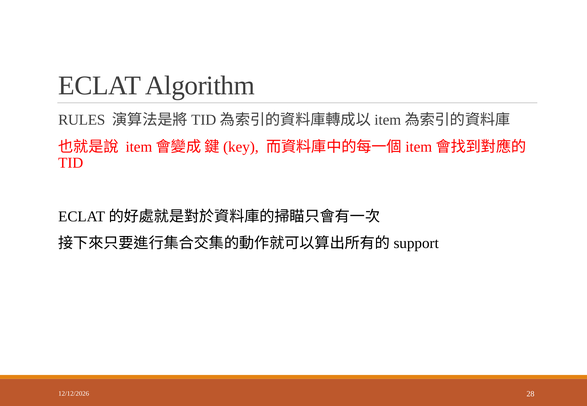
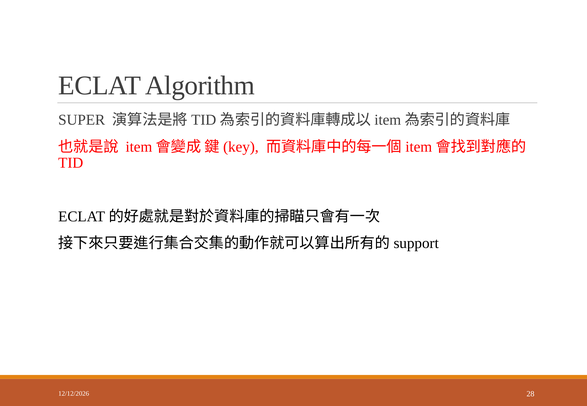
RULES: RULES -> SUPER
